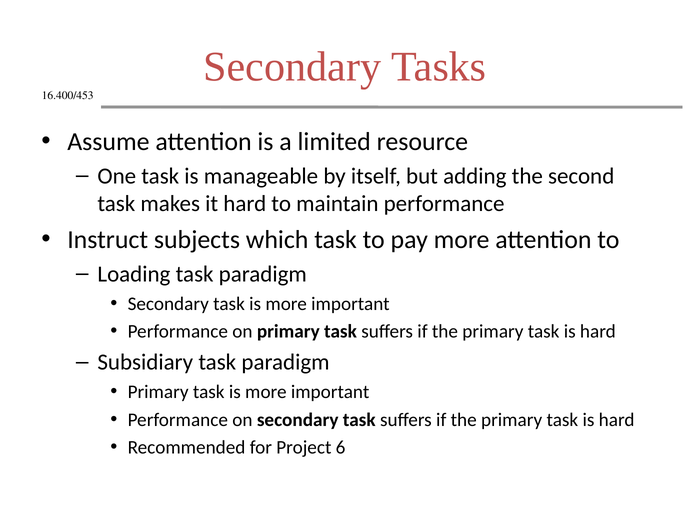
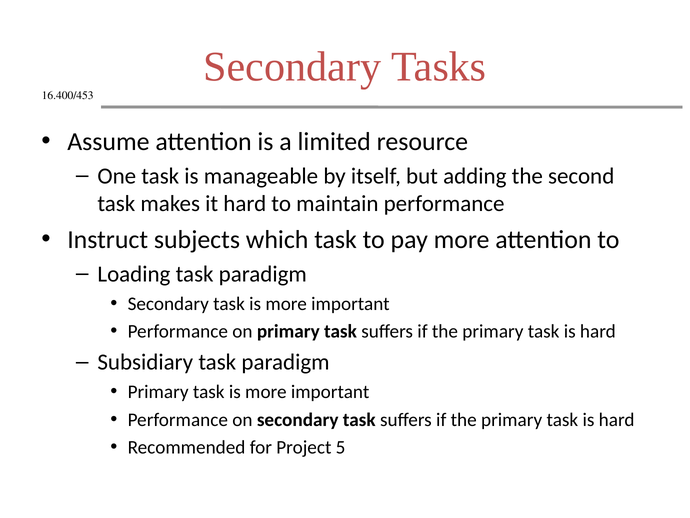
6: 6 -> 5
